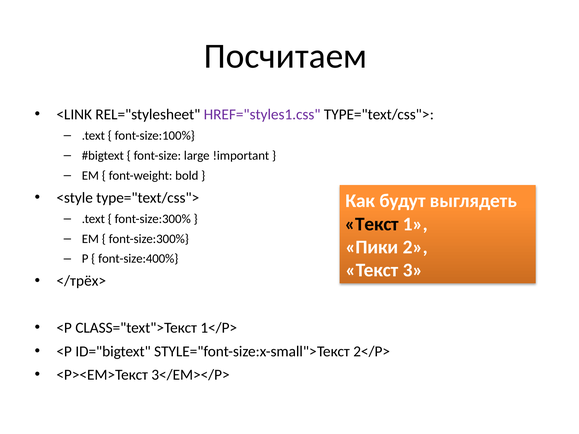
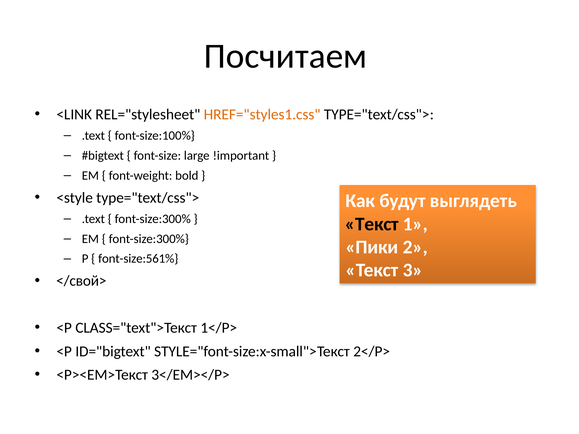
HREF="styles1.css colour: purple -> orange
font-size:400%: font-size:400% -> font-size:561%
</трёх>: </трёх> -> </свой>
